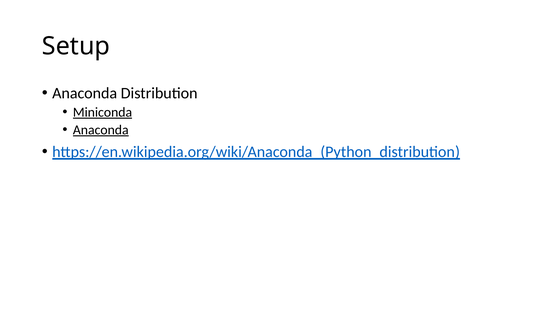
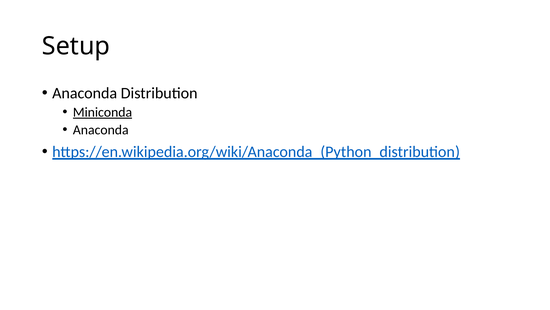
Anaconda at (101, 130) underline: present -> none
